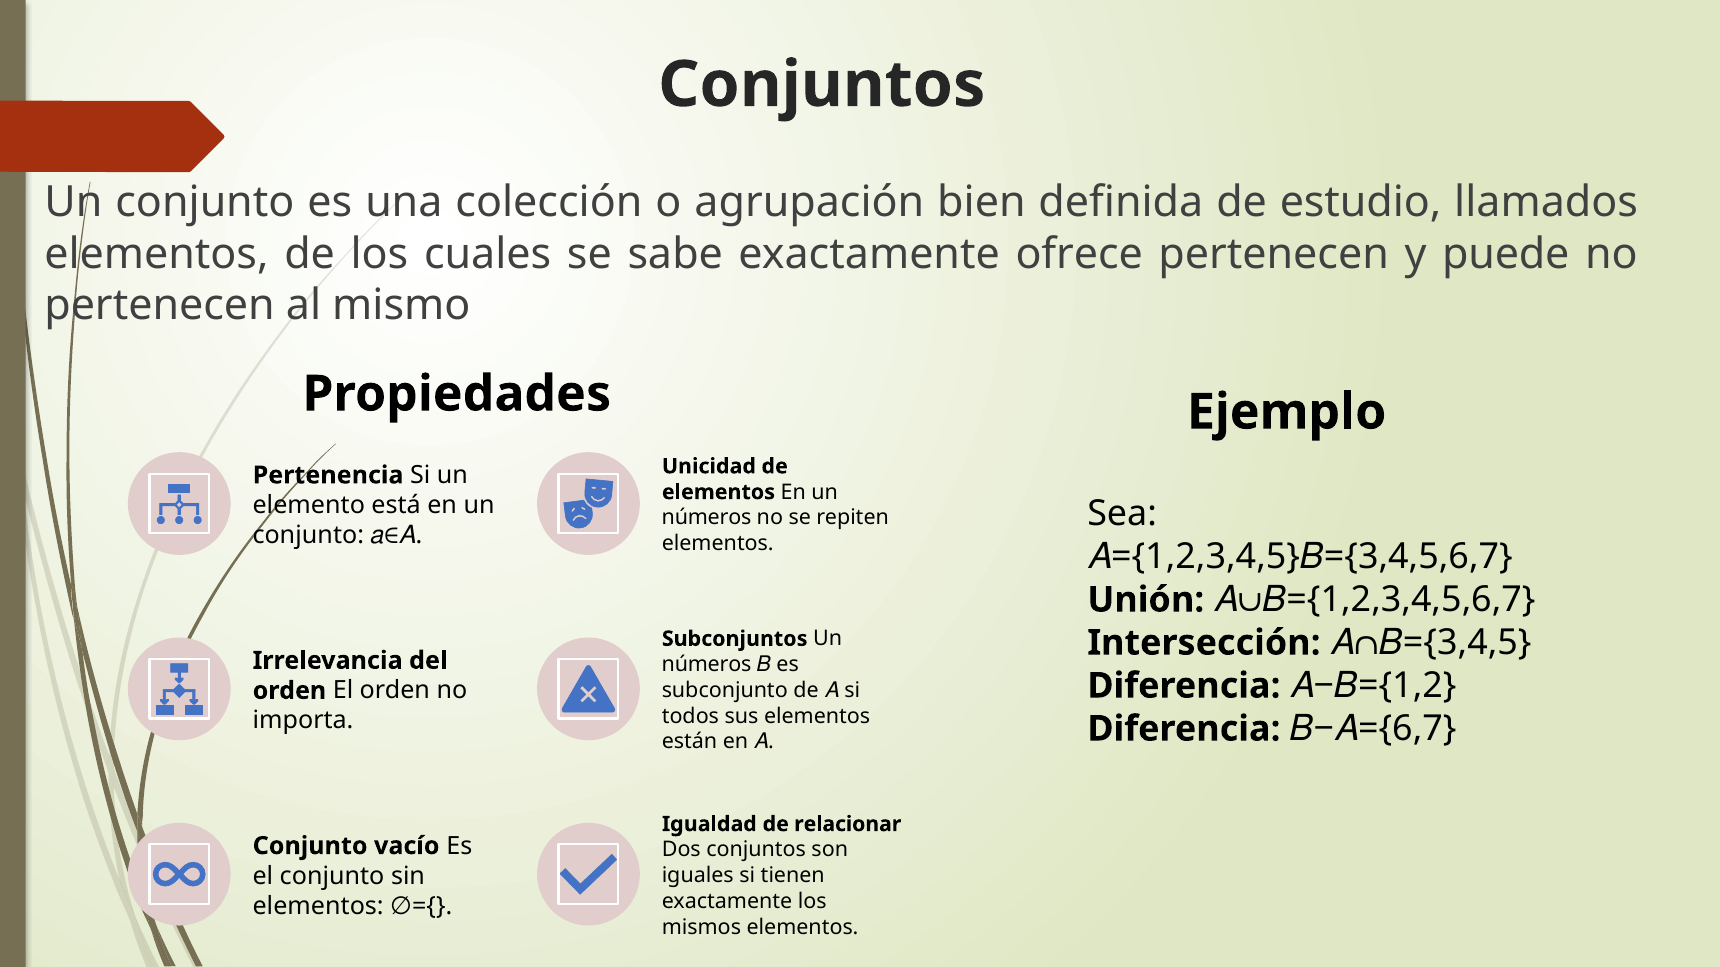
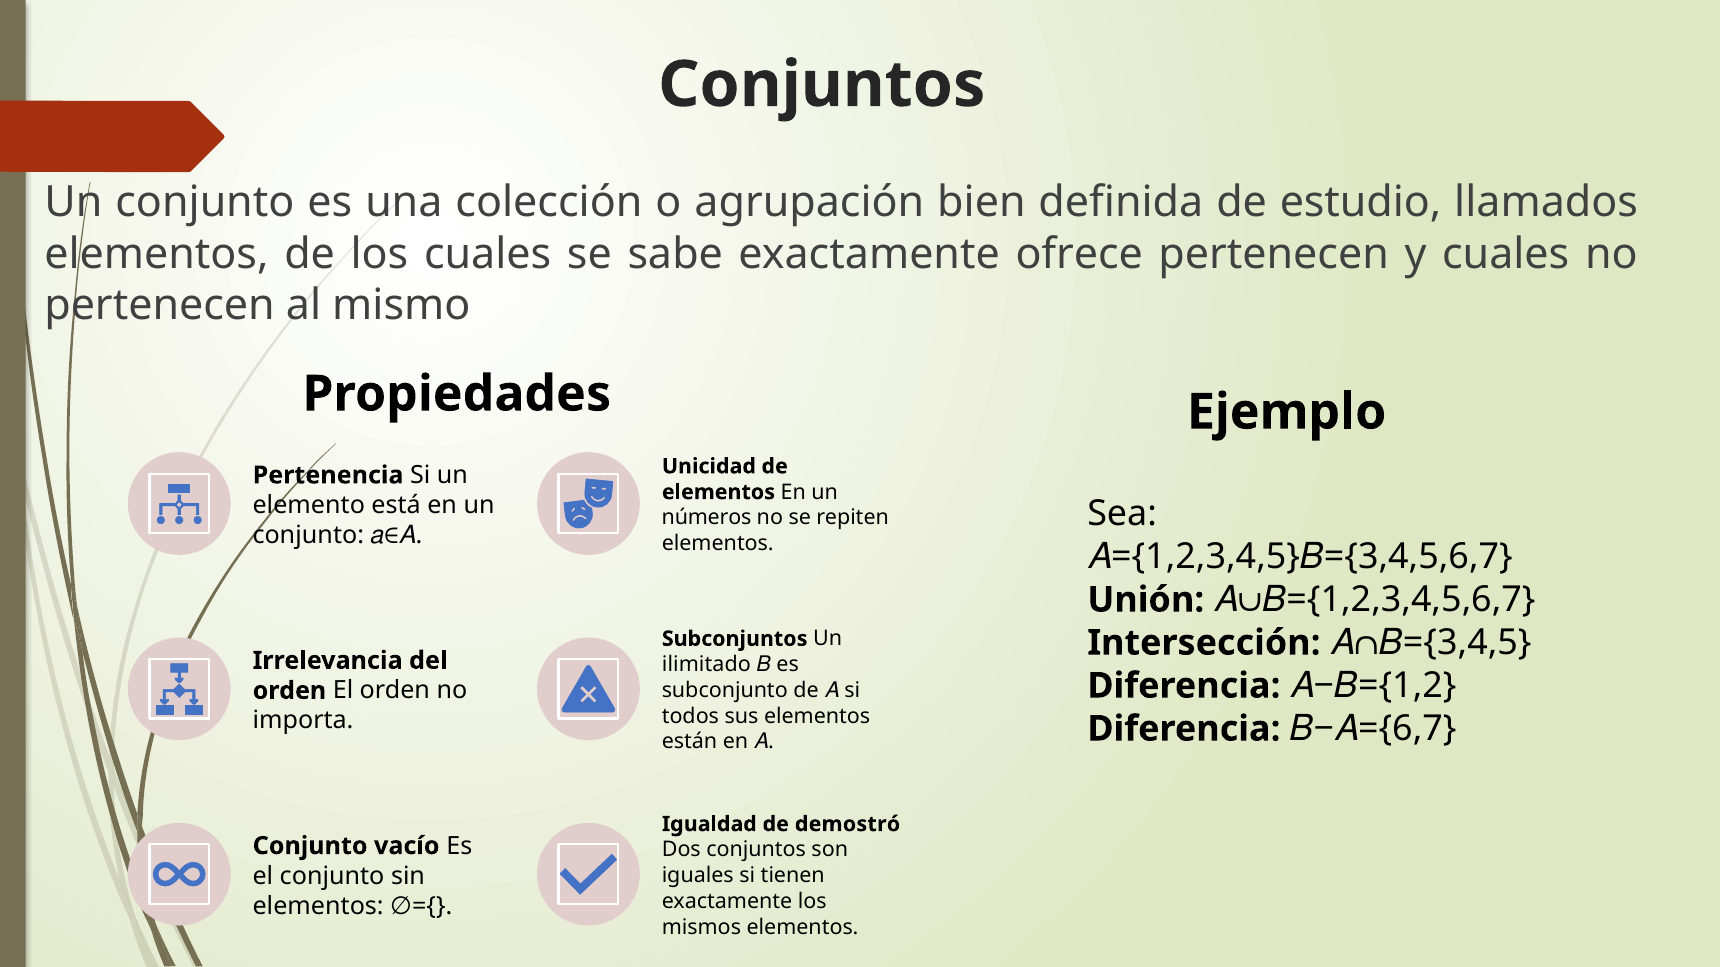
y puede: puede -> cuales
números at (707, 665): números -> ilimitado
relacionar: relacionar -> demostró
